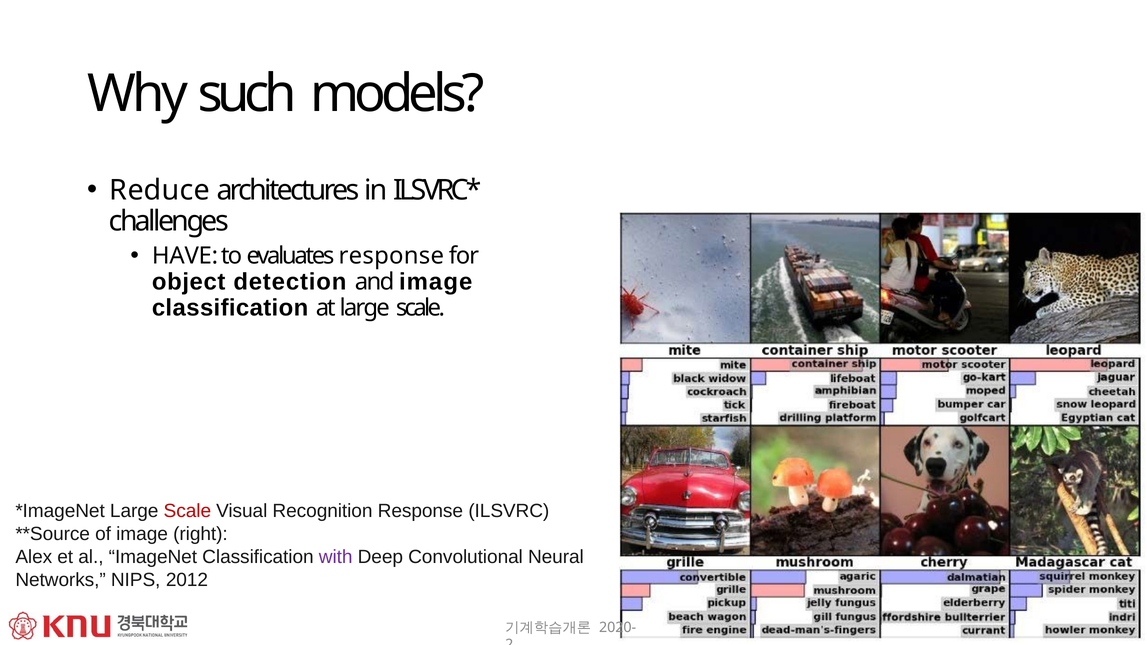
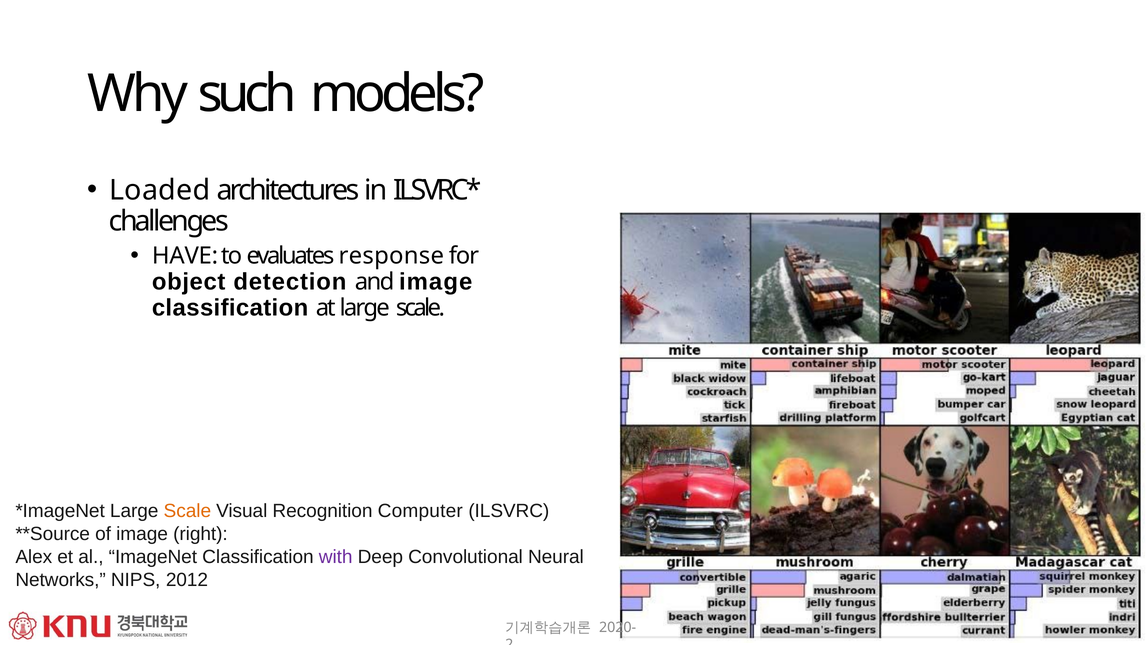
Reduce: Reduce -> Loaded
Scale at (187, 511) colour: red -> orange
Recognition Response: Response -> Computer
